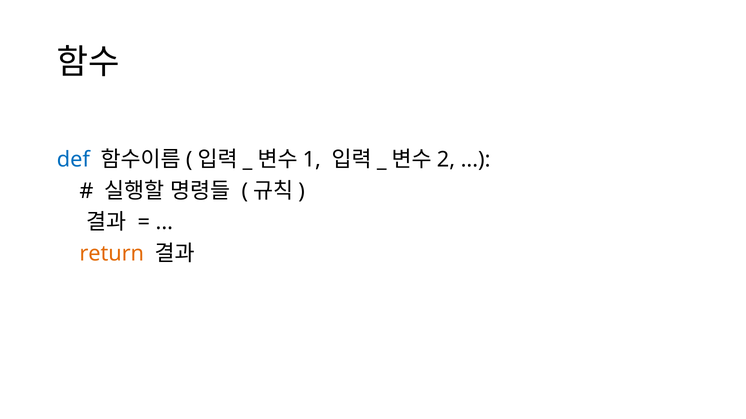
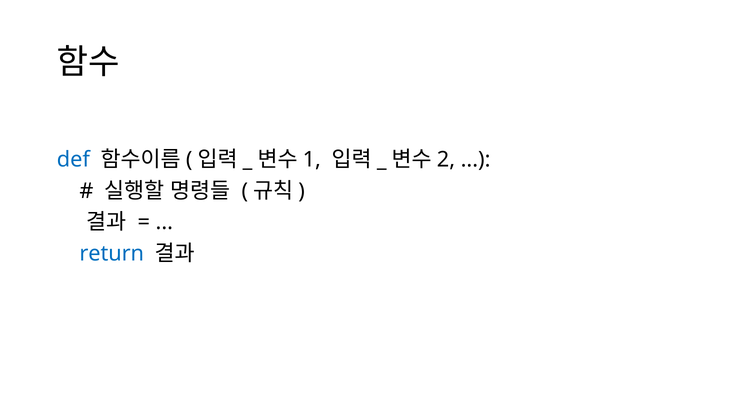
return colour: orange -> blue
